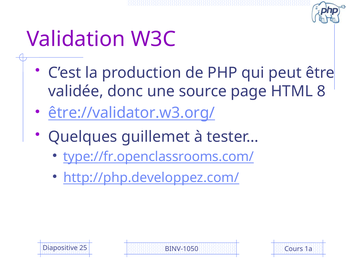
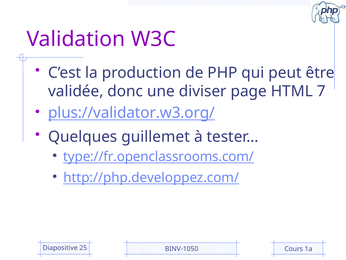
source: source -> diviser
8: 8 -> 7
être://validator.w3.org/: être://validator.w3.org/ -> plus://validator.w3.org/
